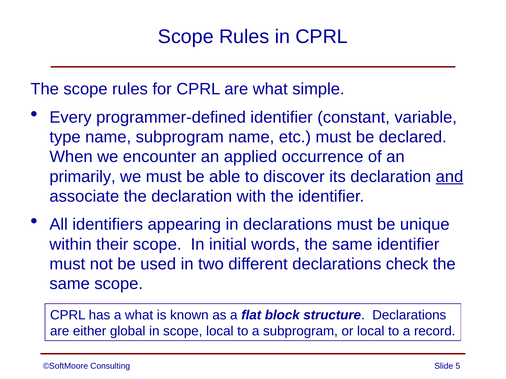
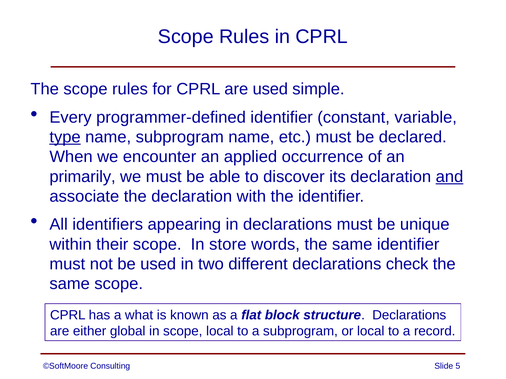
are what: what -> used
type underline: none -> present
initial: initial -> store
